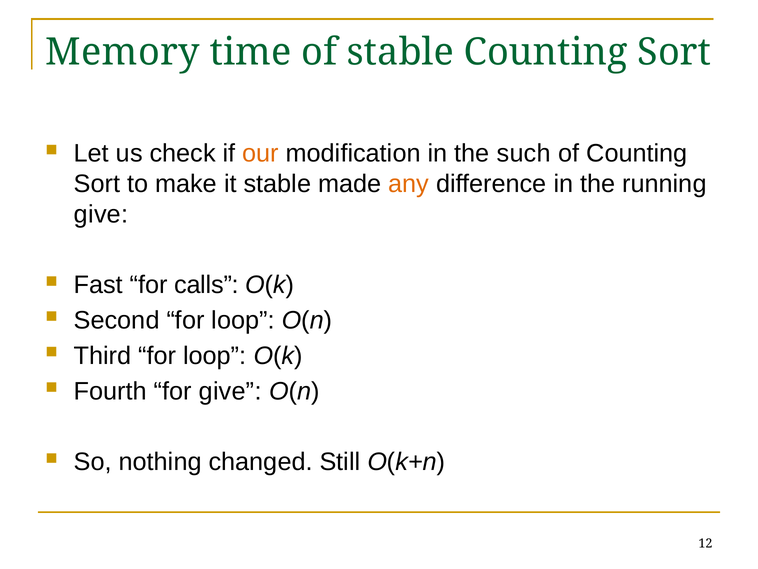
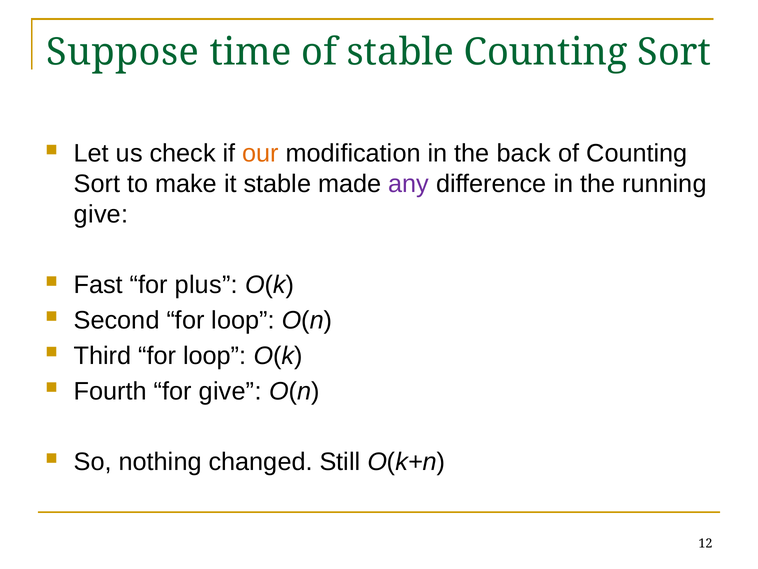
Memory: Memory -> Suppose
such: such -> back
any colour: orange -> purple
calls: calls -> plus
